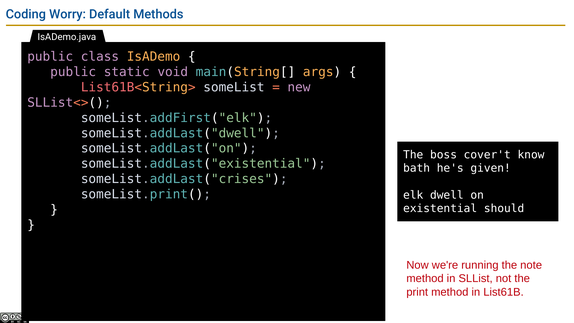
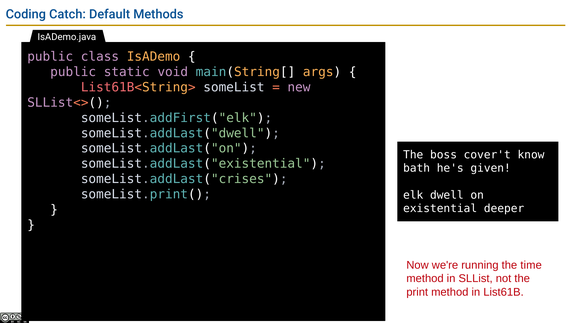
Worry: Worry -> Catch
should: should -> deeper
note: note -> time
